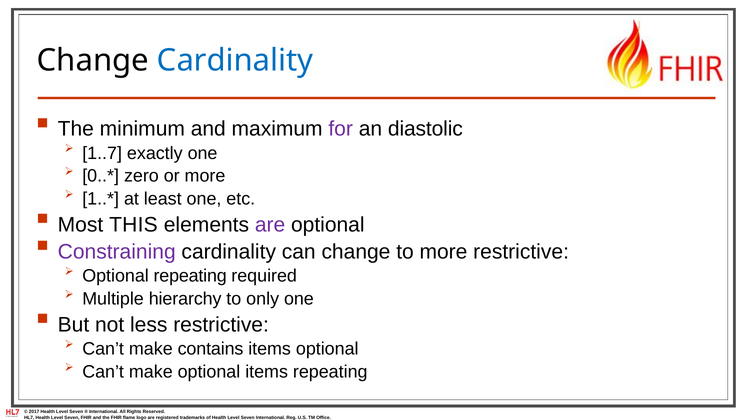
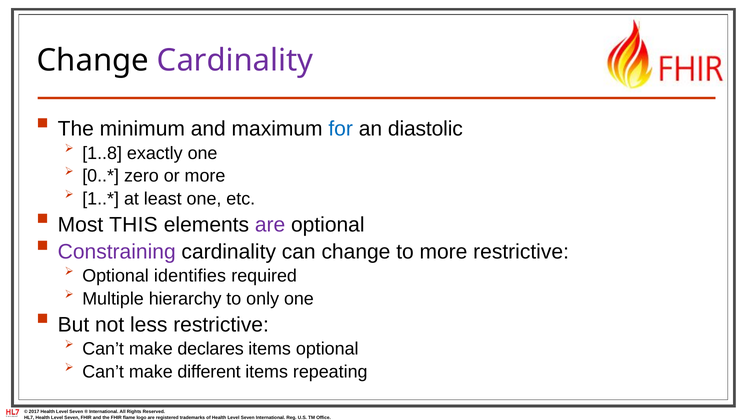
Cardinality at (235, 60) colour: blue -> purple
for colour: purple -> blue
1..7: 1..7 -> 1..8
Optional repeating: repeating -> identifies
contains: contains -> declares
make optional: optional -> different
